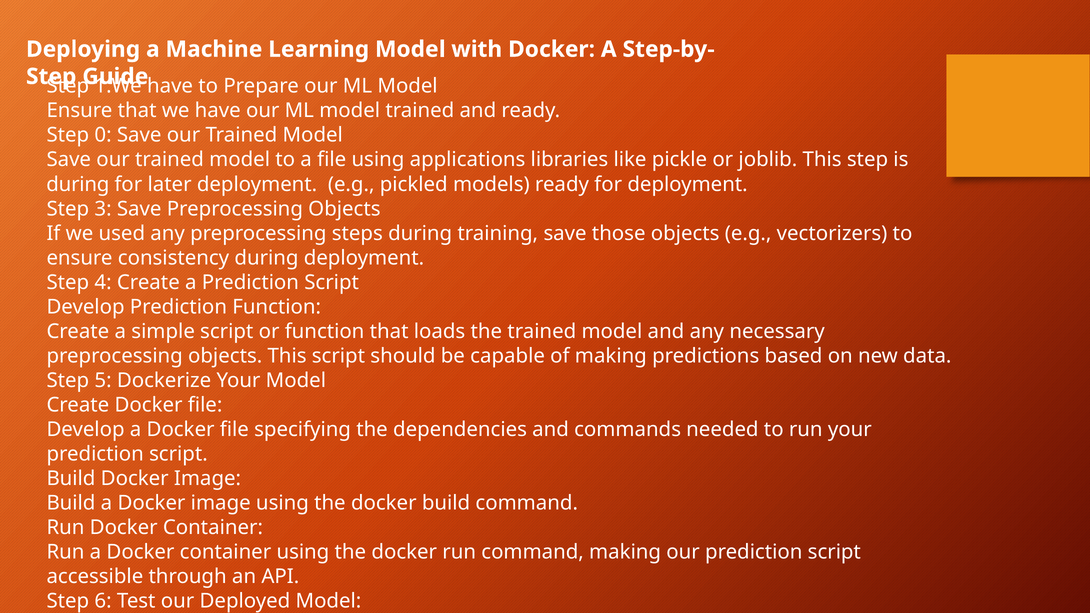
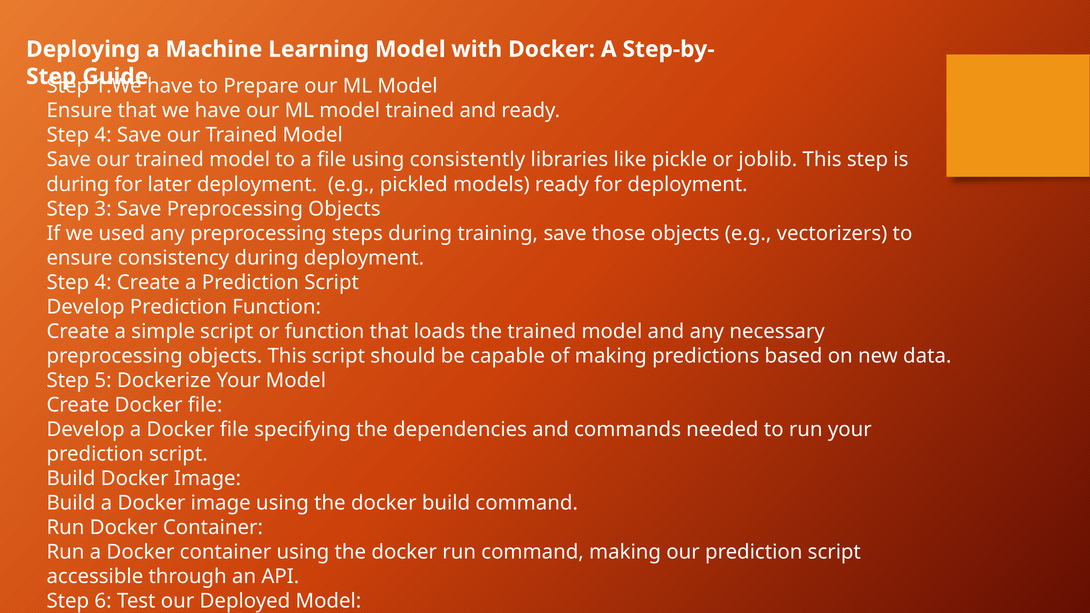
0 at (103, 135): 0 -> 4
applications: applications -> consistently
